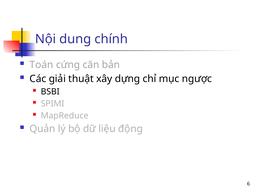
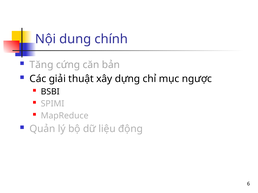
Toán: Toán -> Tăng
